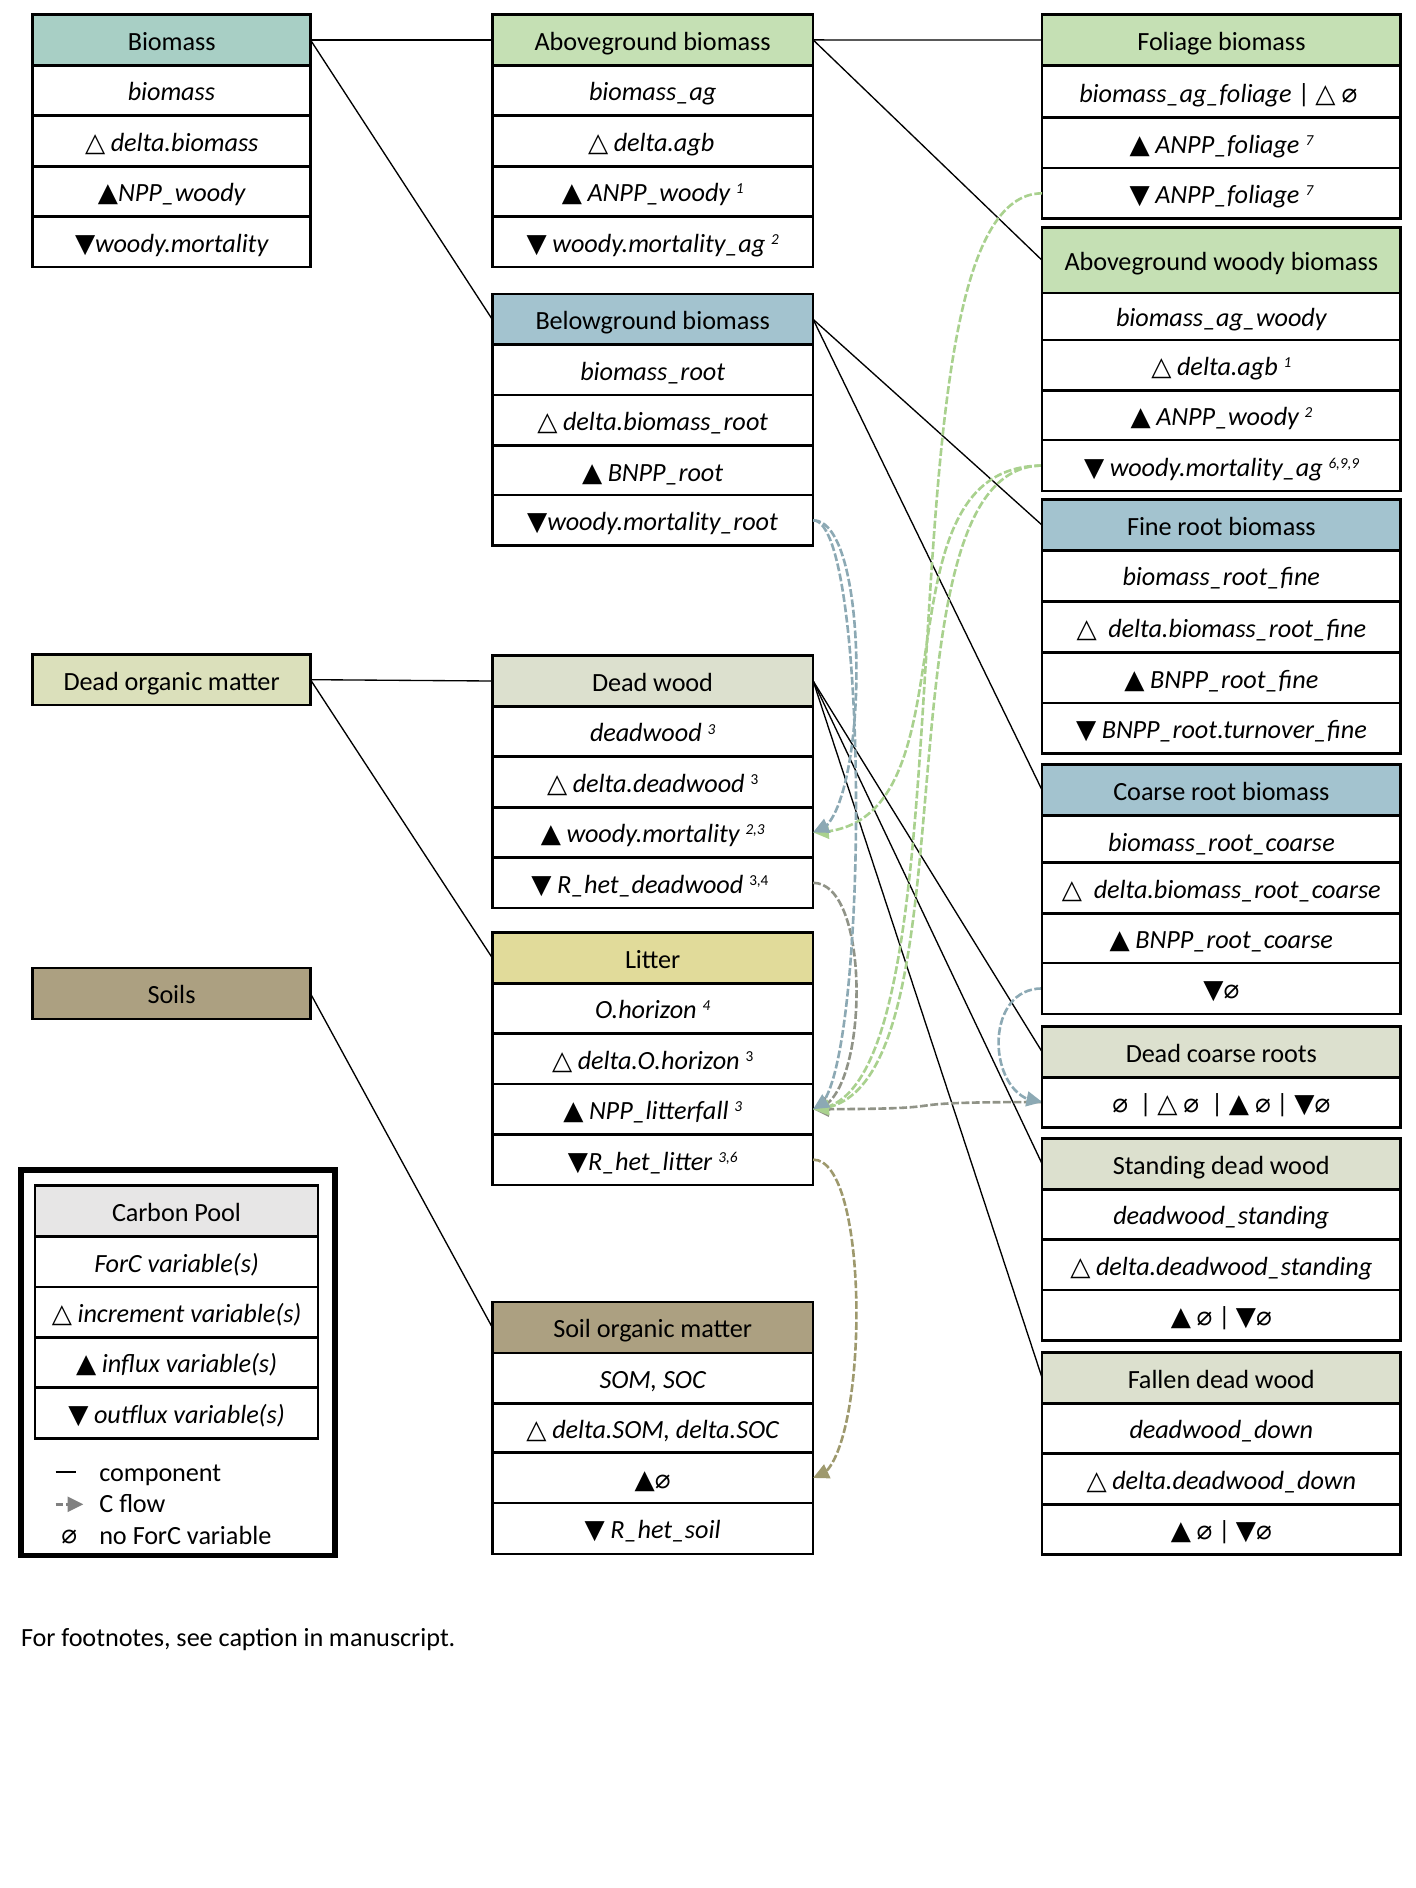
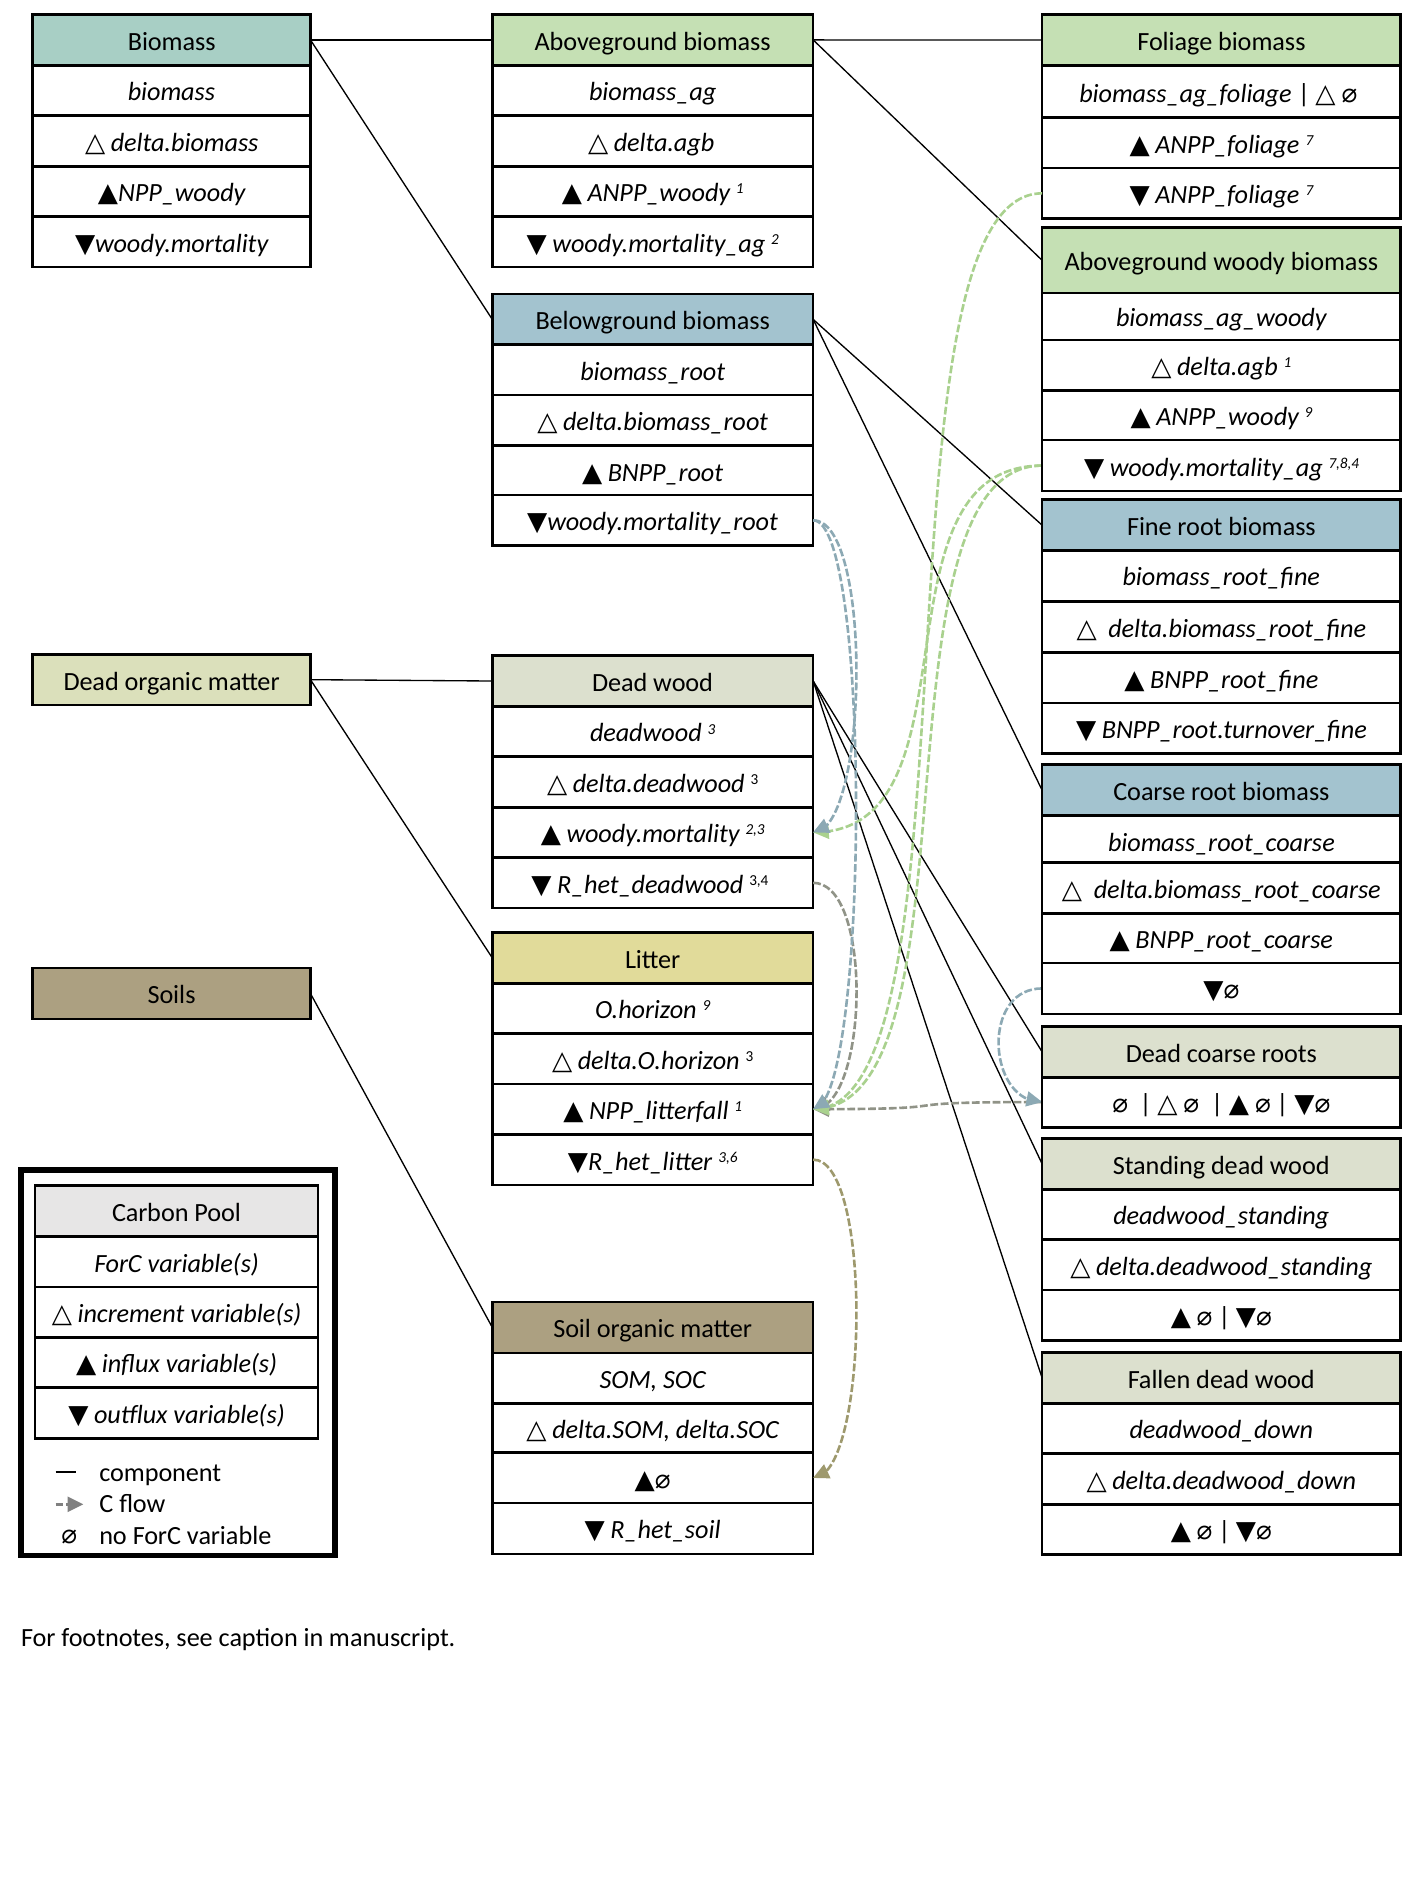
2 at (1308, 412): 2 -> 9
6,9,9: 6,9,9 -> 7,8,4
O.horizon 4: 4 -> 9
3 at (738, 1107): 3 -> 1
